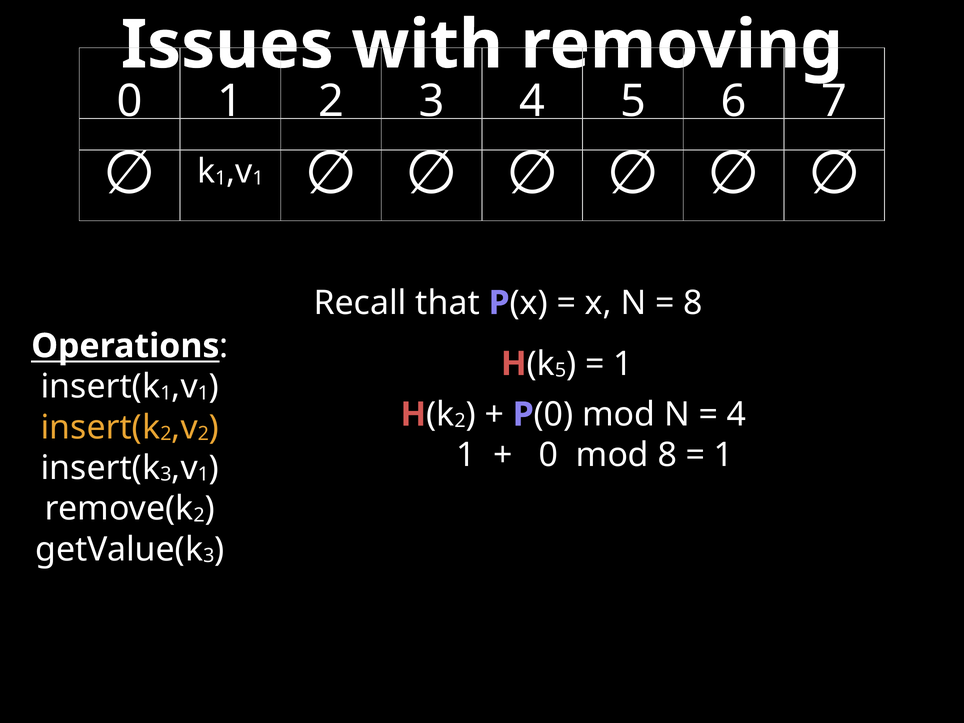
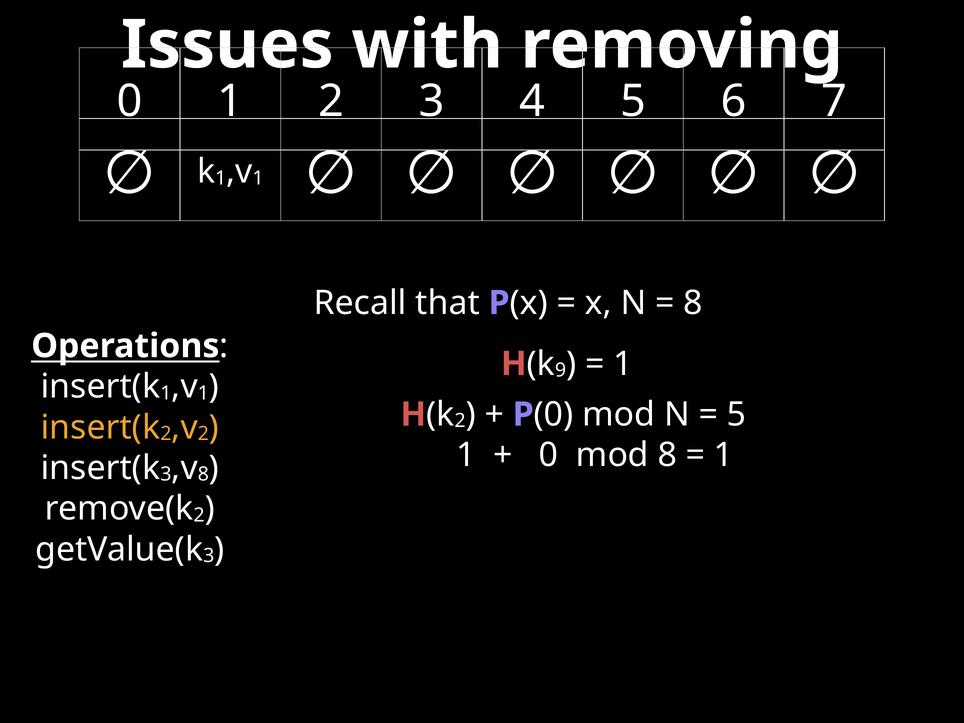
5 at (561, 370): 5 -> 9
4 at (736, 414): 4 -> 5
1 at (203, 474): 1 -> 8
